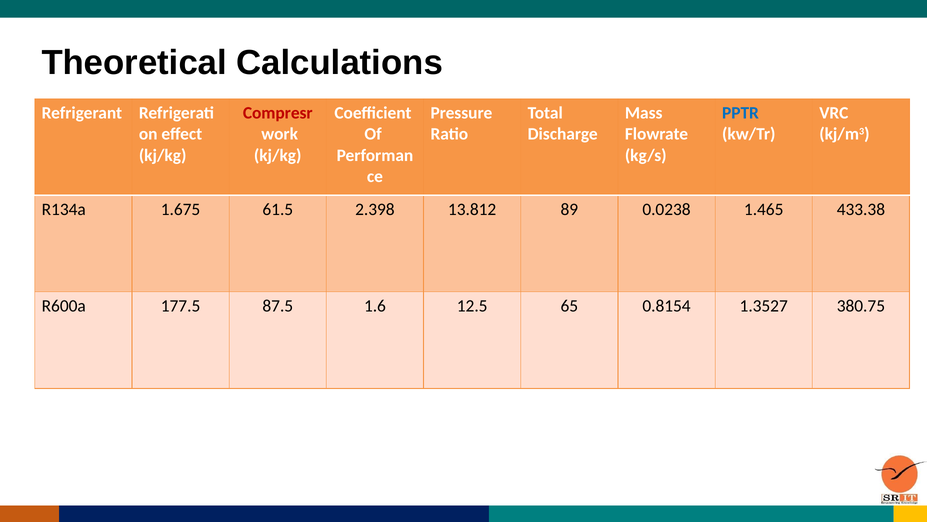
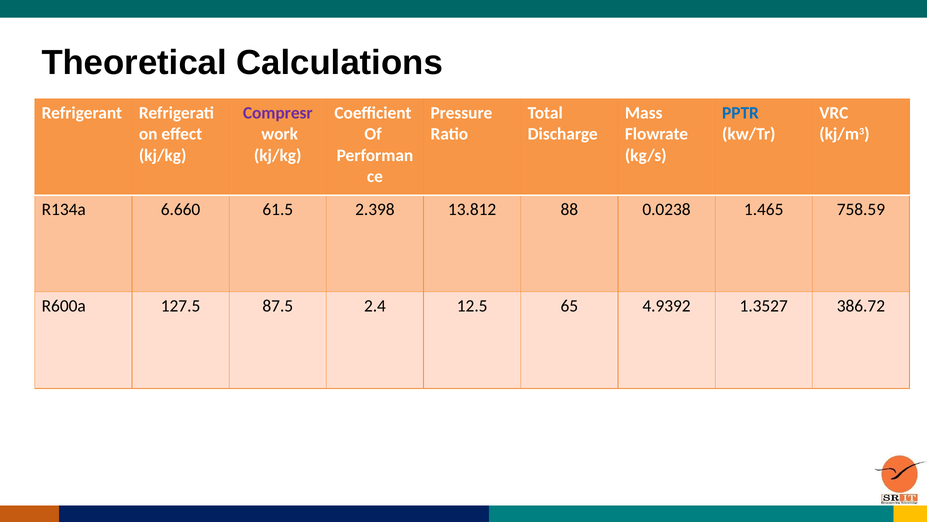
Compresr colour: red -> purple
1.675: 1.675 -> 6.660
89: 89 -> 88
433.38: 433.38 -> 758.59
177.5: 177.5 -> 127.5
1.6: 1.6 -> 2.4
0.8154: 0.8154 -> 4.9392
380.75: 380.75 -> 386.72
